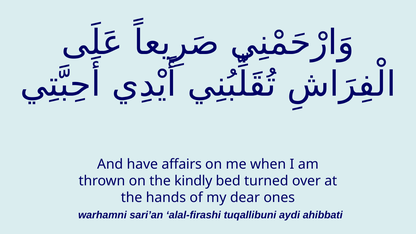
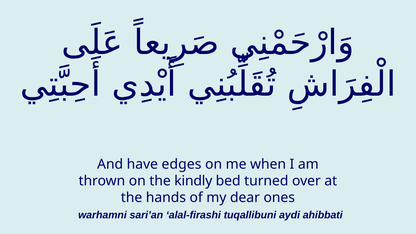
affairs: affairs -> edges
